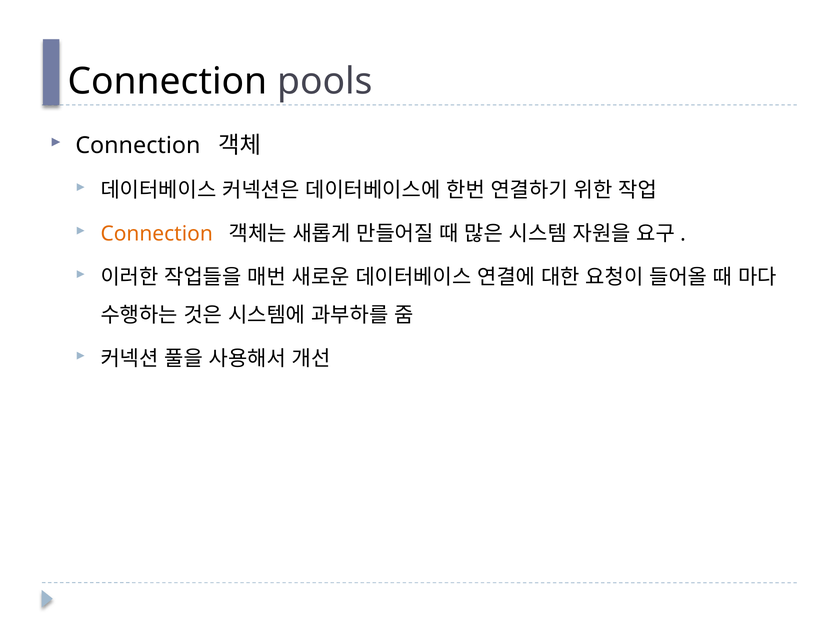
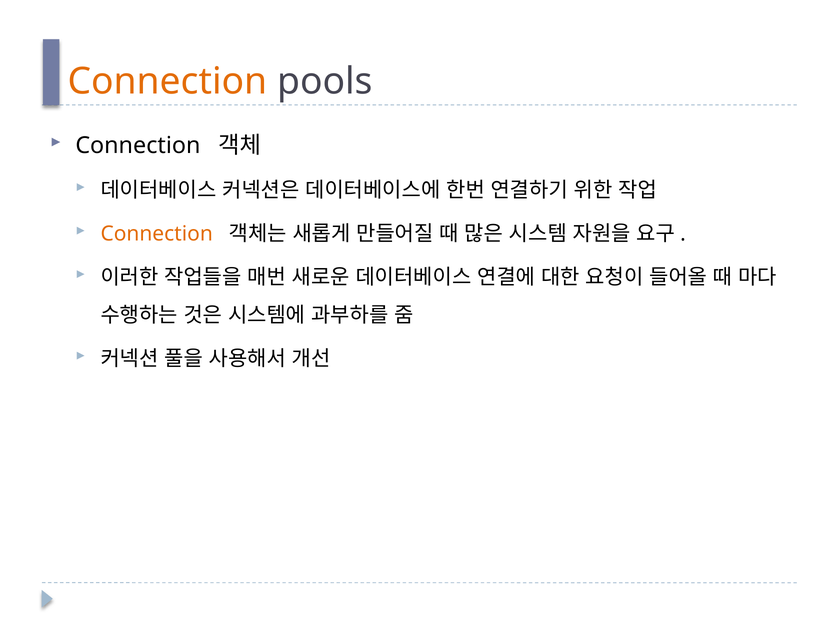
Connection at (168, 81) colour: black -> orange
